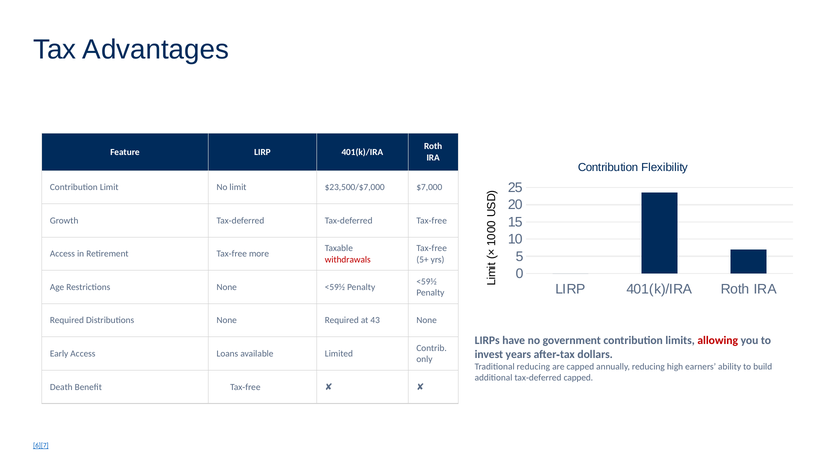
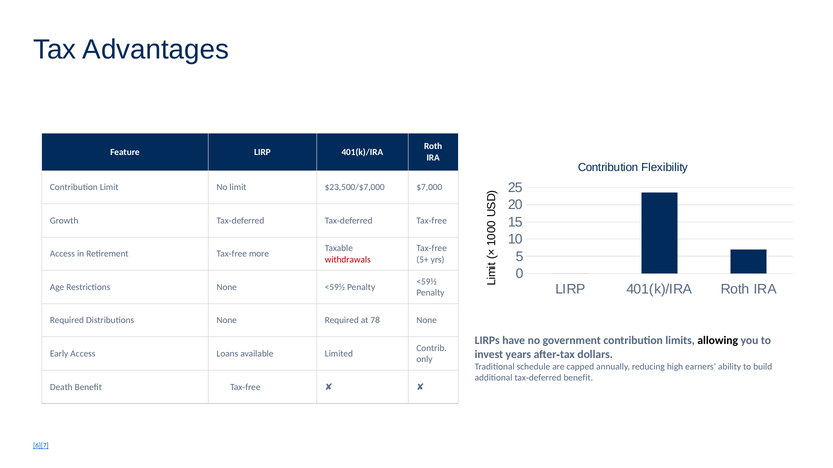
43: 43 -> 78
allowing colour: red -> black
Traditional reducing: reducing -> schedule
capped at (578, 378): capped -> benefit
